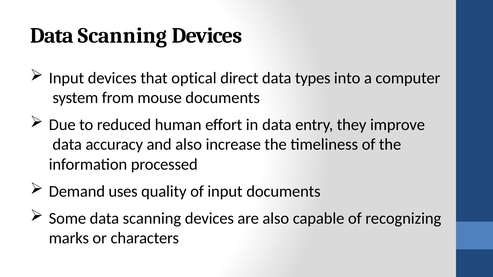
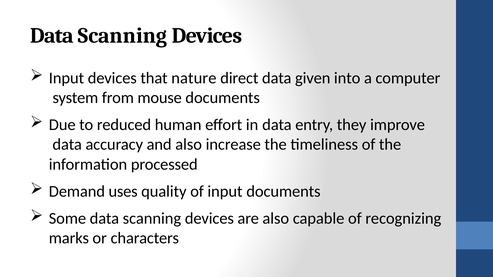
optical: optical -> nature
types: types -> given
